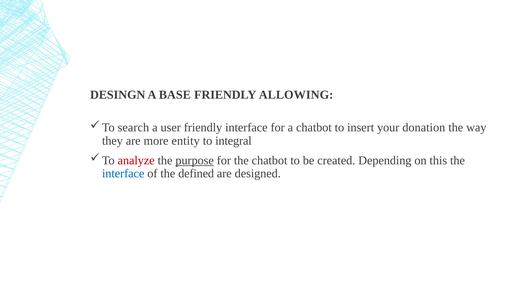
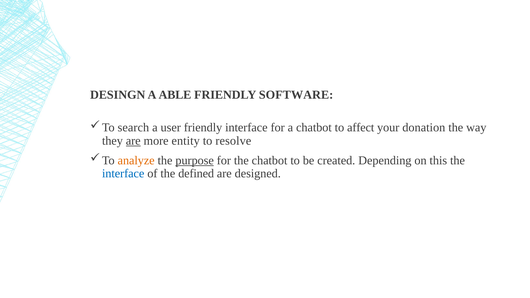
BASE: BASE -> ABLE
ALLOWING: ALLOWING -> SOFTWARE
insert: insert -> affect
are at (133, 141) underline: none -> present
integral: integral -> resolve
analyze colour: red -> orange
